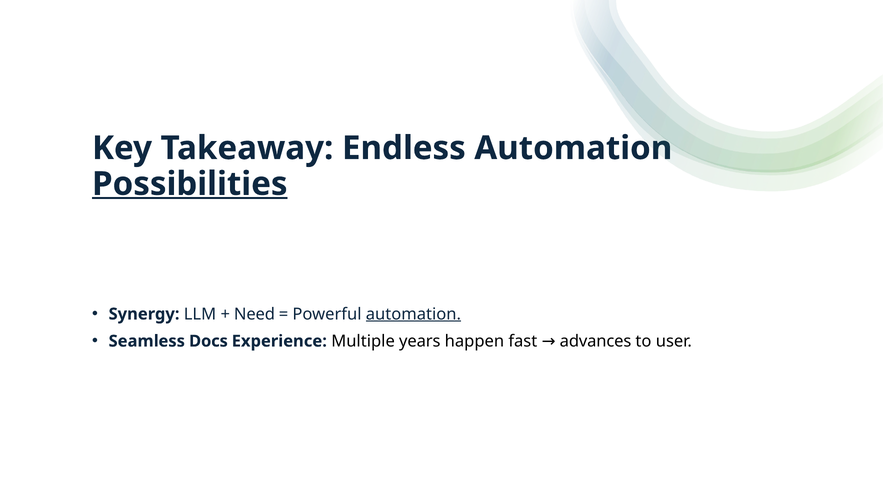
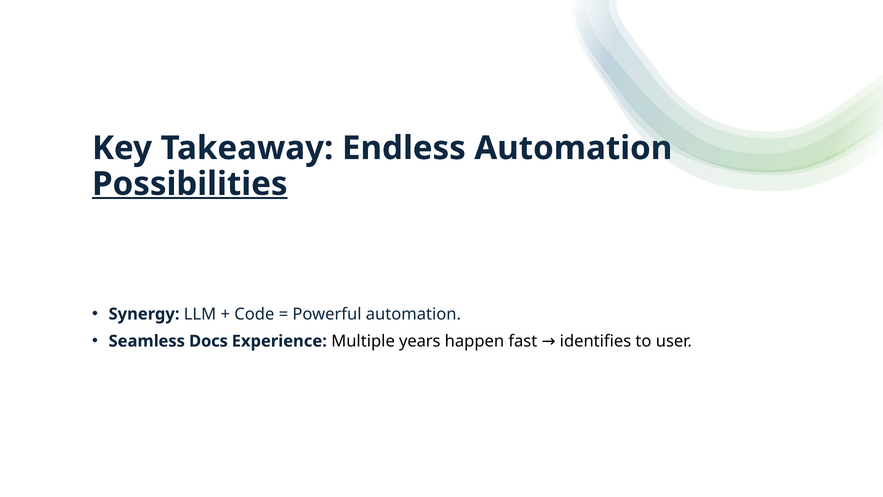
Need: Need -> Code
automation at (413, 314) underline: present -> none
advances: advances -> identifies
